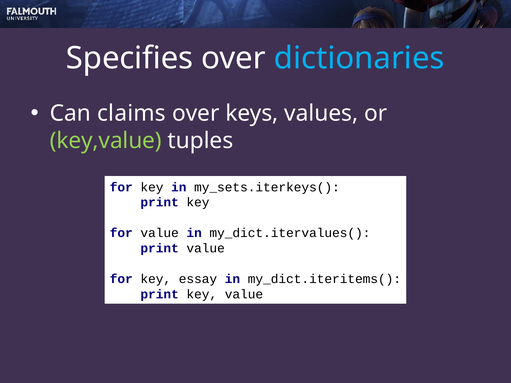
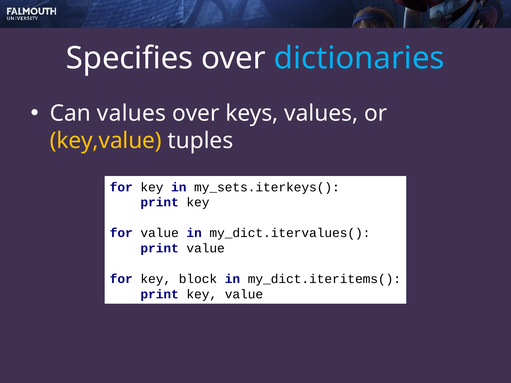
Can claims: claims -> values
key,value colour: light green -> yellow
essay: essay -> block
